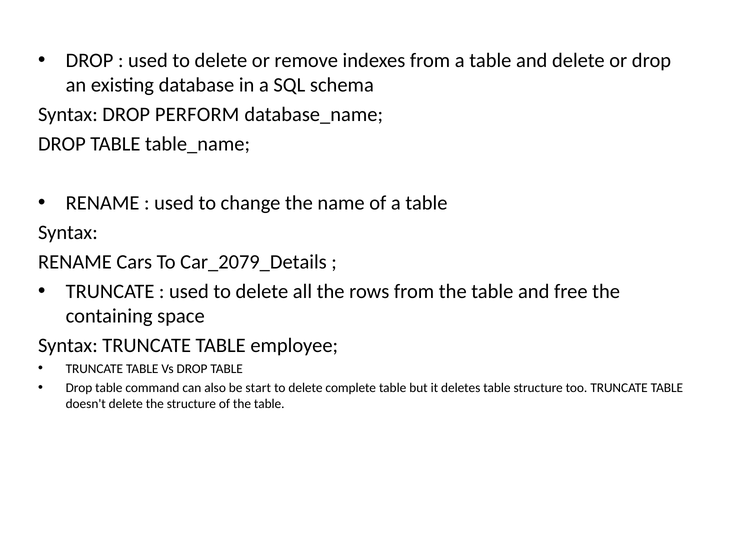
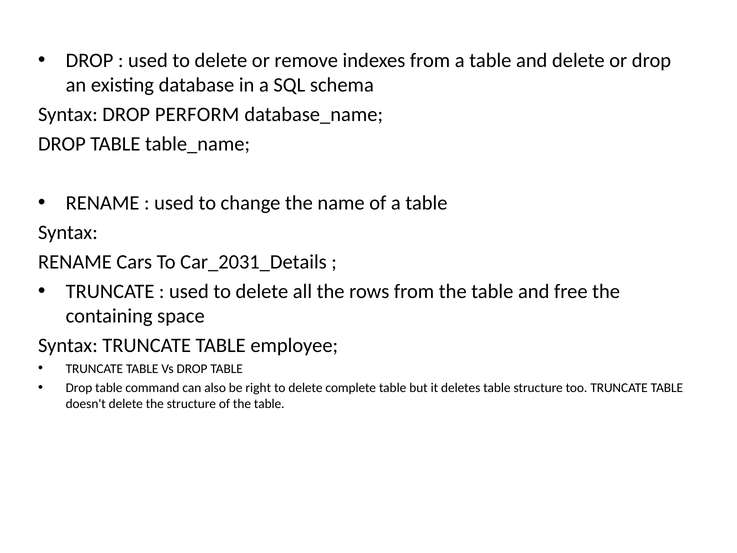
Car_2079_Details: Car_2079_Details -> Car_2031_Details
start: start -> right
